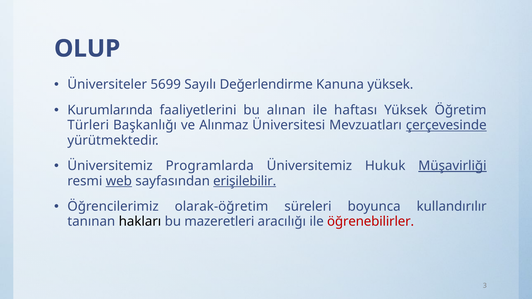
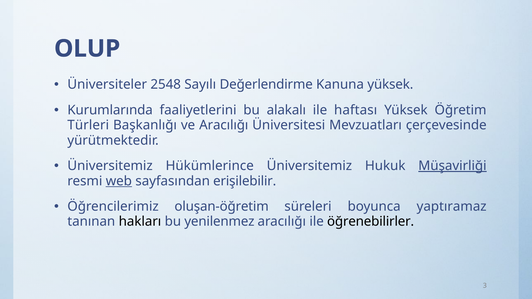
5699: 5699 -> 2548
alınan: alınan -> alakalı
ve Alınmaz: Alınmaz -> Aracılığı
çerçevesinde underline: present -> none
Programlarda: Programlarda -> Hükümlerince
erişilebilir underline: present -> none
olarak-öğretim: olarak-öğretim -> oluşan-öğretim
kullandırılır: kullandırılır -> yaptıramaz
mazeretleri: mazeretleri -> yenilenmez
öğrenebilirler colour: red -> black
